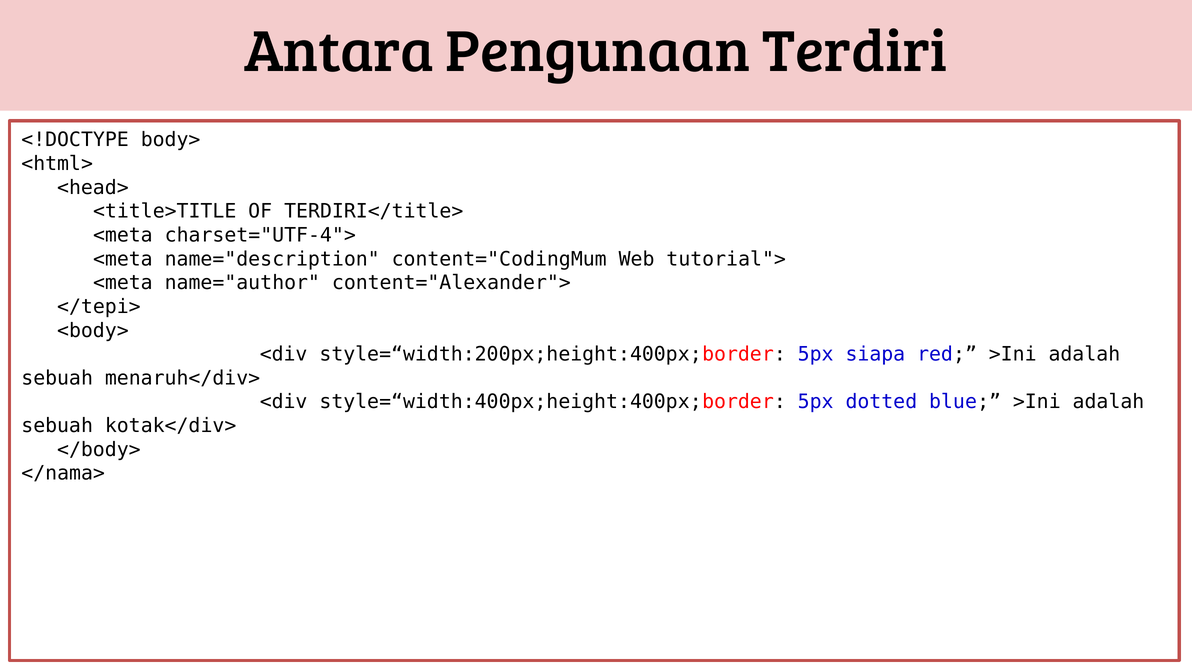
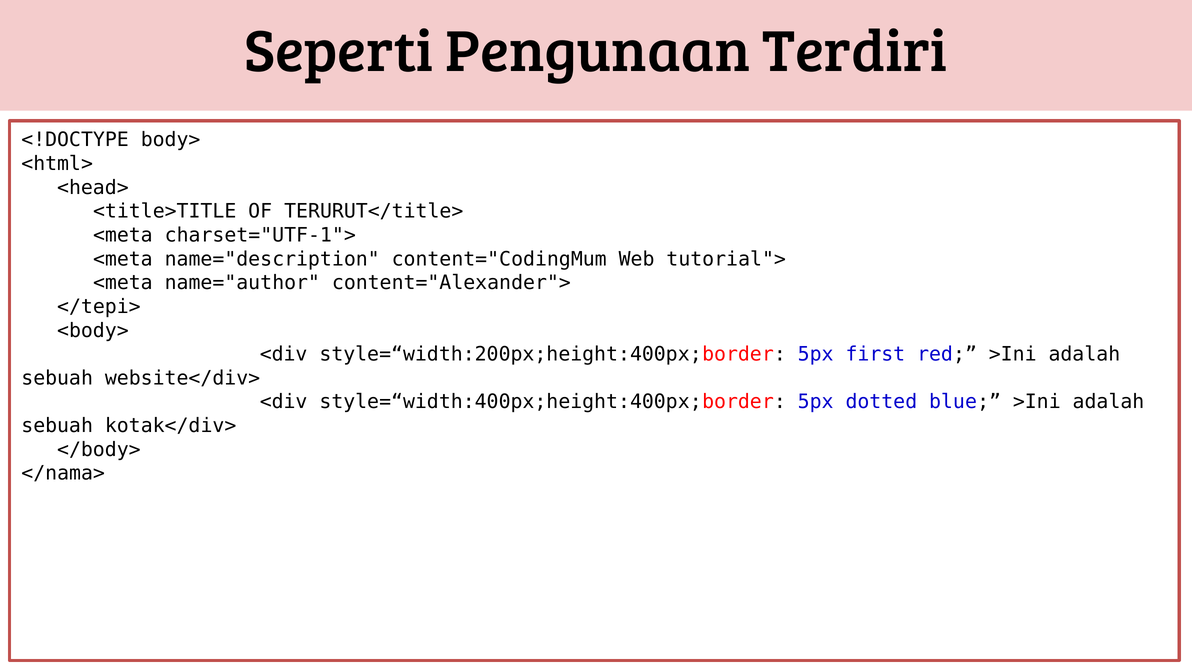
Antara: Antara -> Seperti
TERDIRI</title>: TERDIRI</title> -> TERURUT</title>
charset="UTF-4">: charset="UTF-4"> -> charset="UTF-1">
siapa: siapa -> first
menaruh</div>: menaruh</div> -> website</div>
